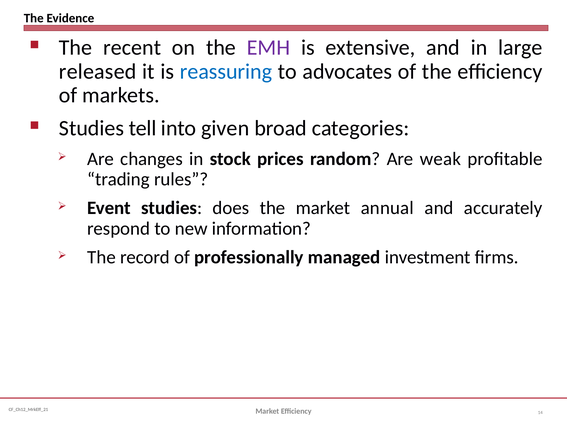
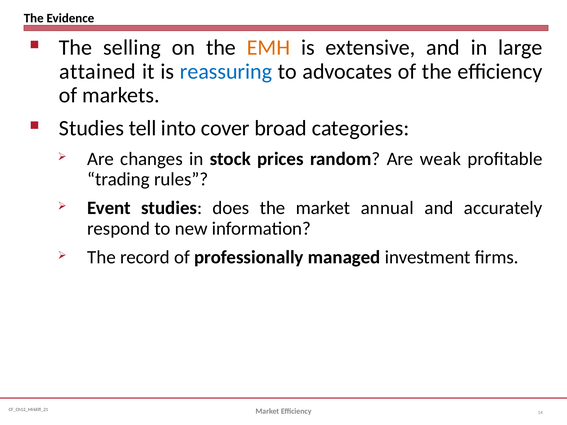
recent: recent -> selling
EMH colour: purple -> orange
released: released -> attained
given: given -> cover
